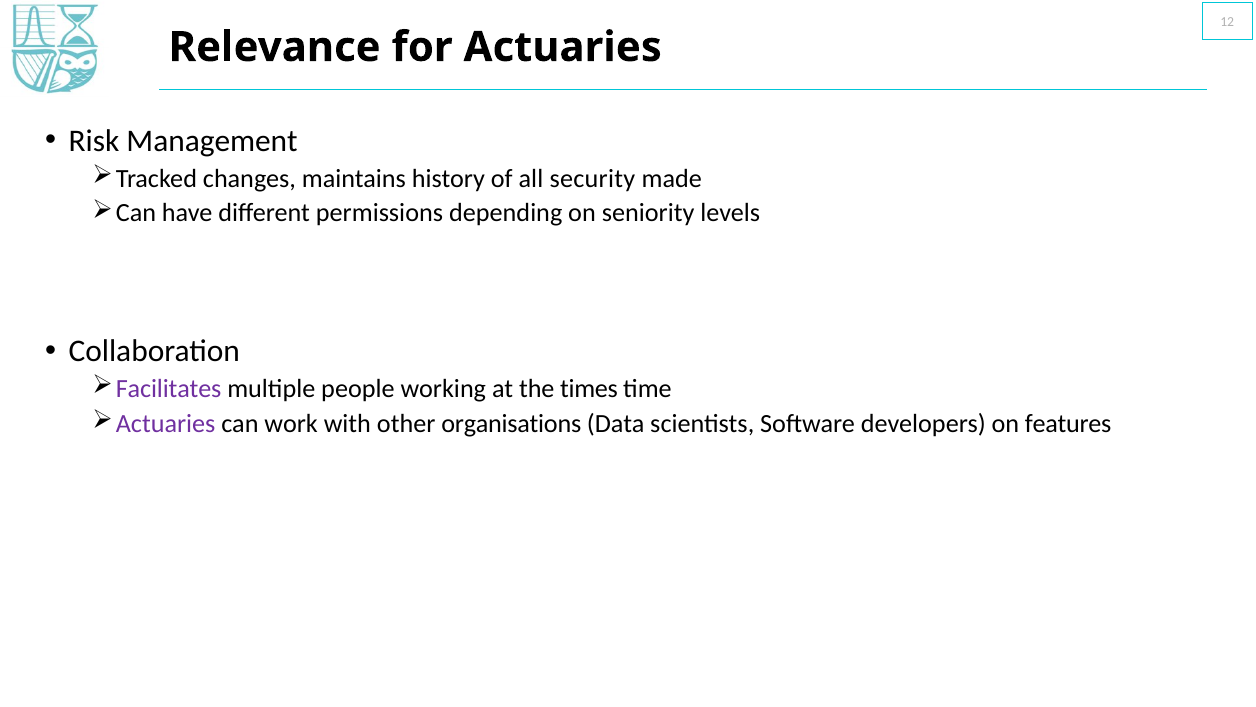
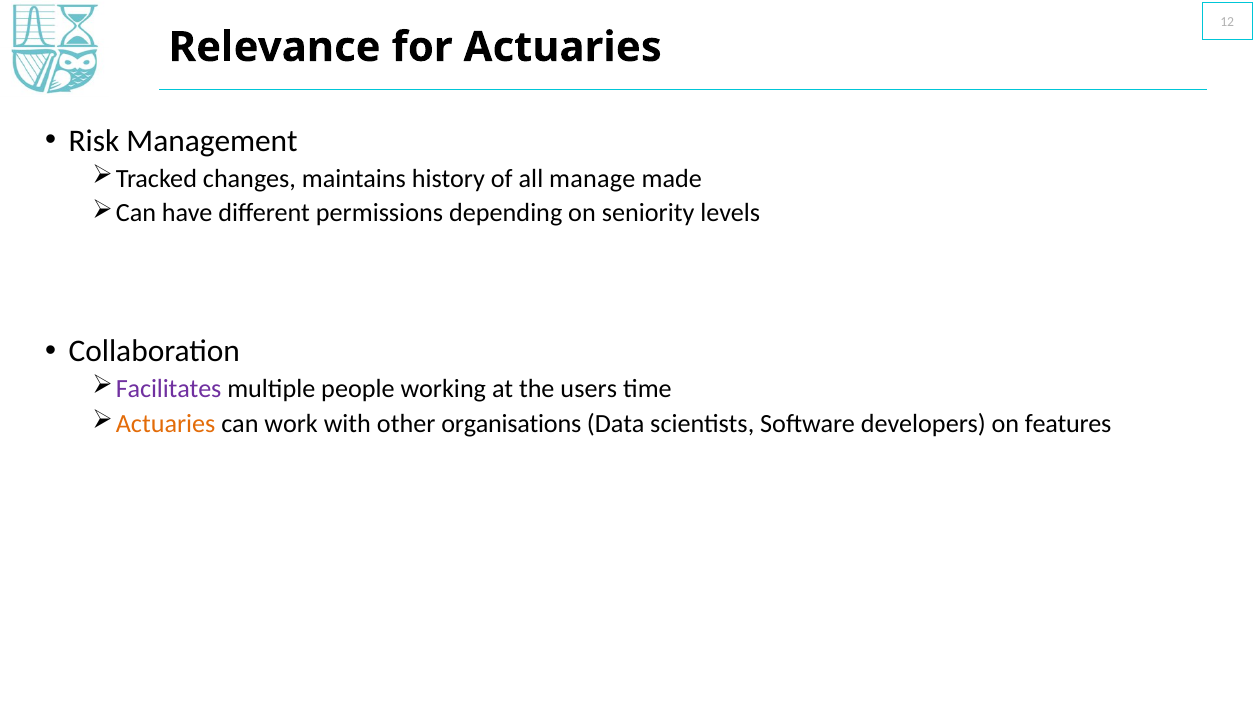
security: security -> manage
times: times -> users
Actuaries at (166, 424) colour: purple -> orange
